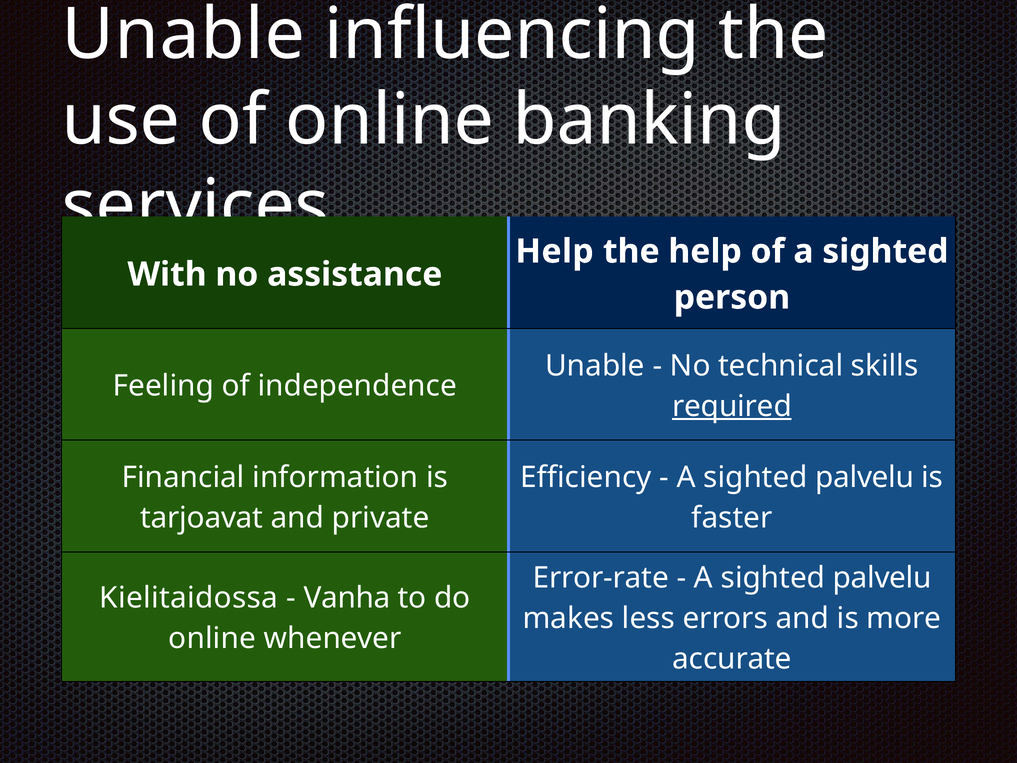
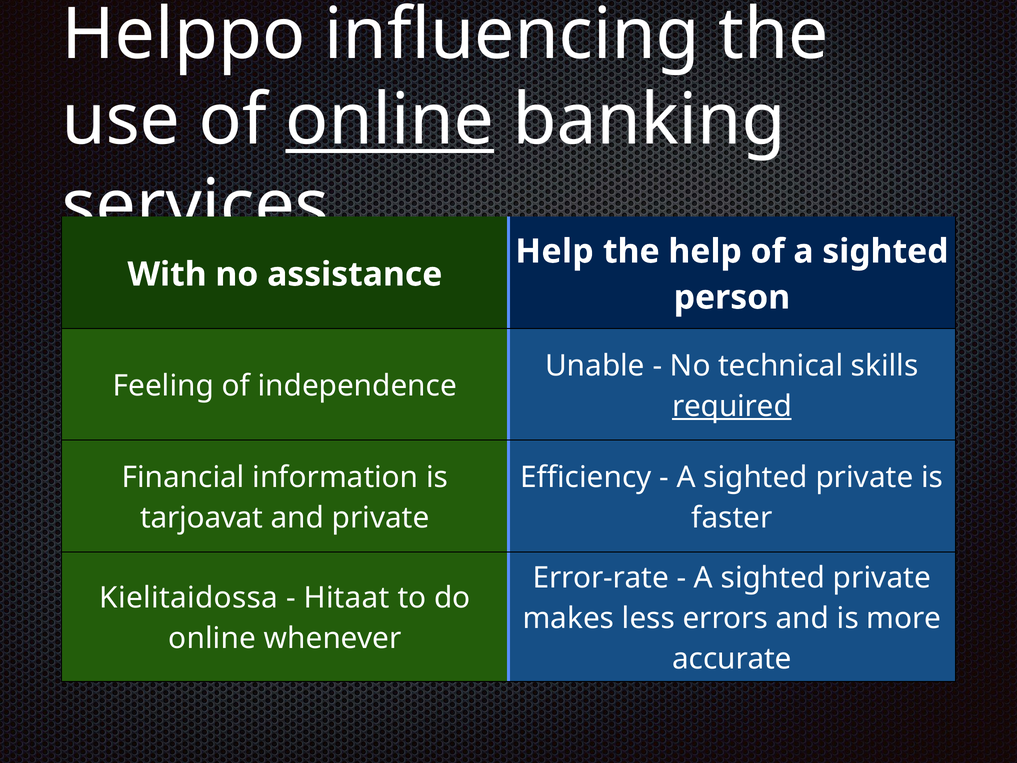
Unable at (183, 34): Unable -> Helppo
online at (390, 120) underline: none -> present
palvelu at (865, 477): palvelu -> private
palvelu at (882, 578): palvelu -> private
Vanha: Vanha -> Hitaat
